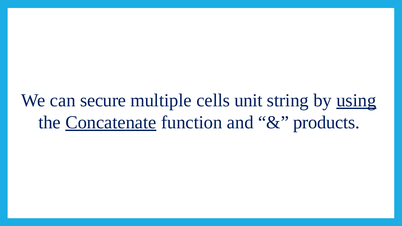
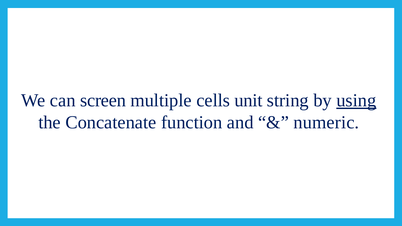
secure: secure -> screen
Concatenate underline: present -> none
products: products -> numeric
